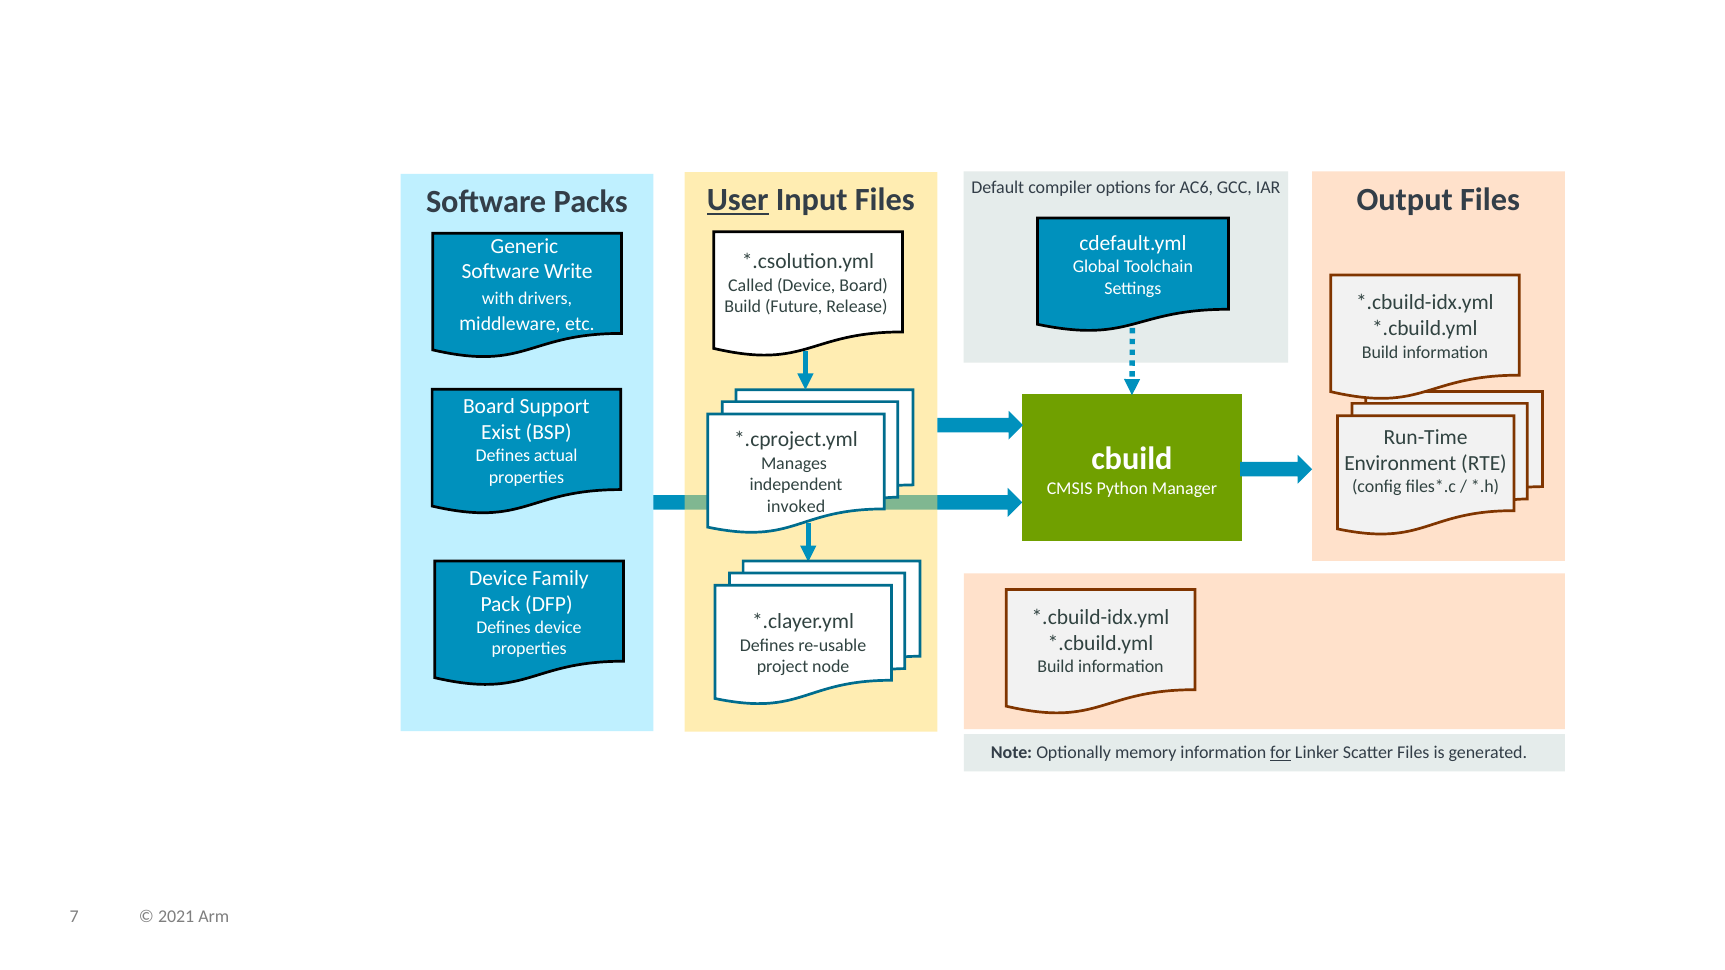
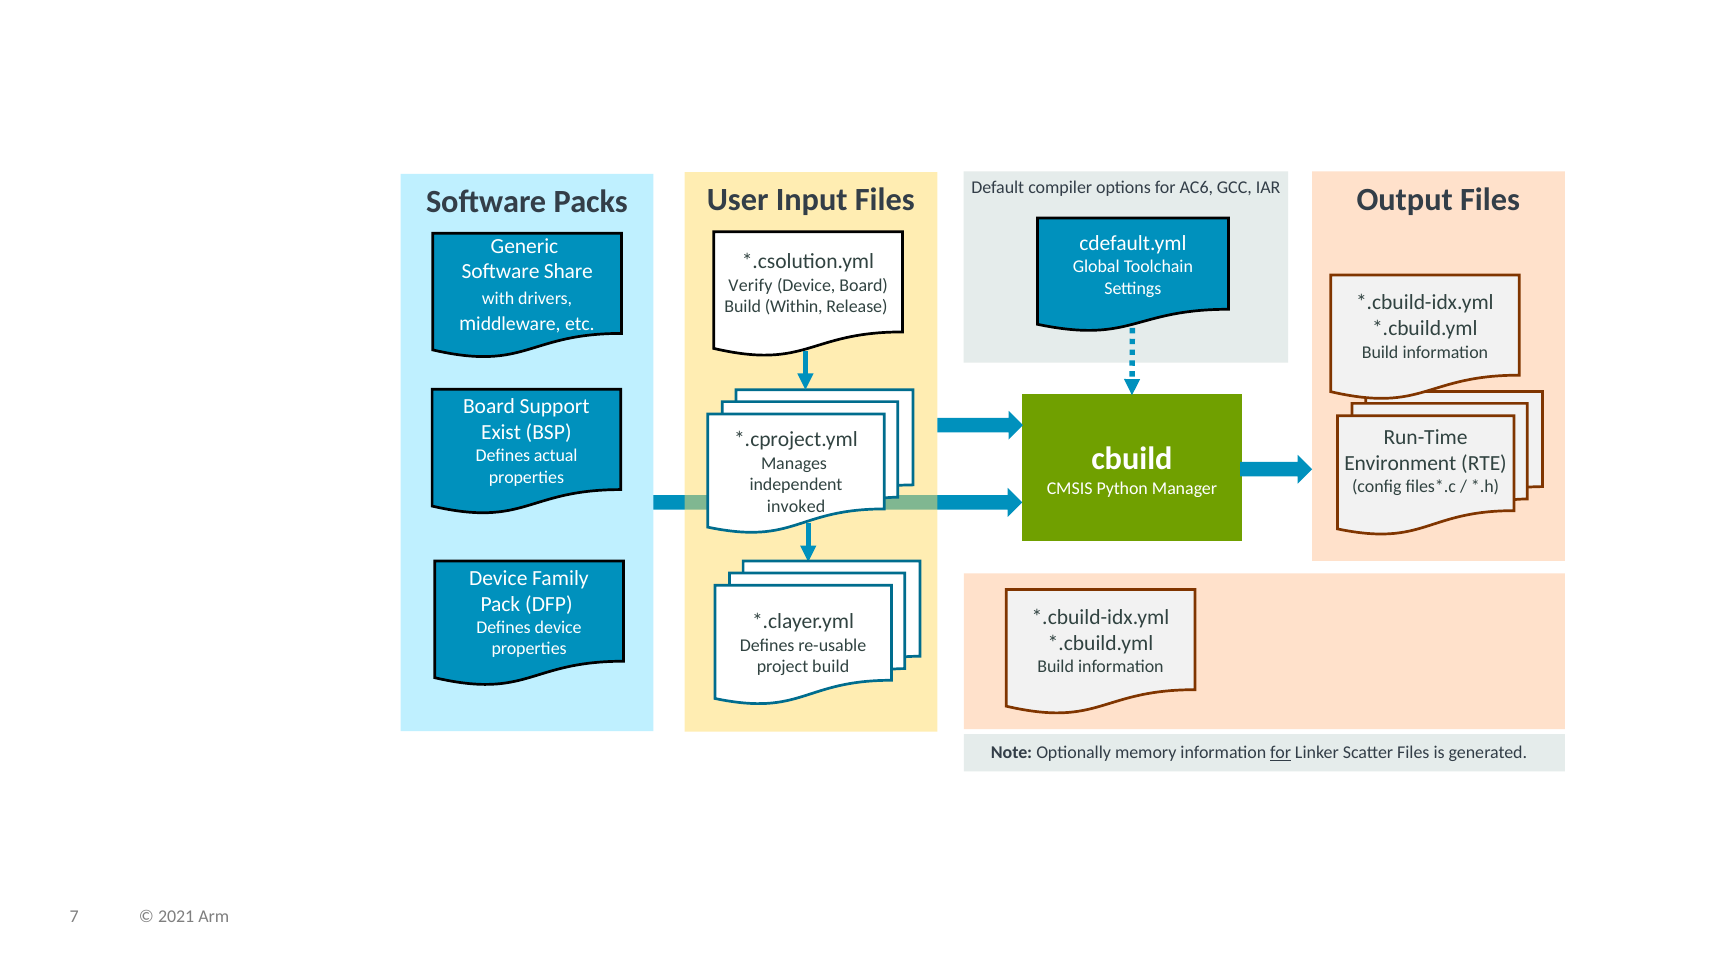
User underline: present -> none
Write: Write -> Share
Called: Called -> Verify
Future: Future -> Within
project node: node -> build
